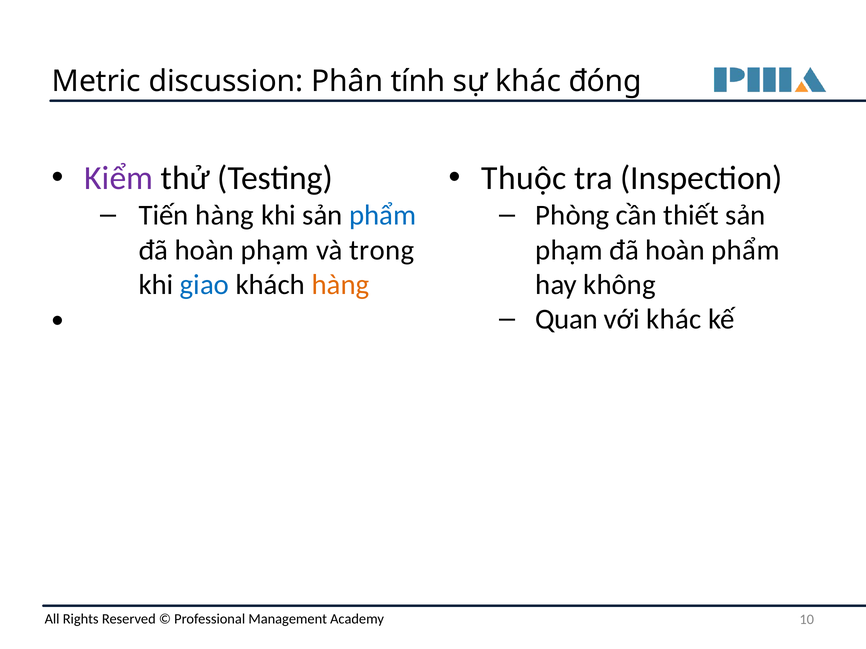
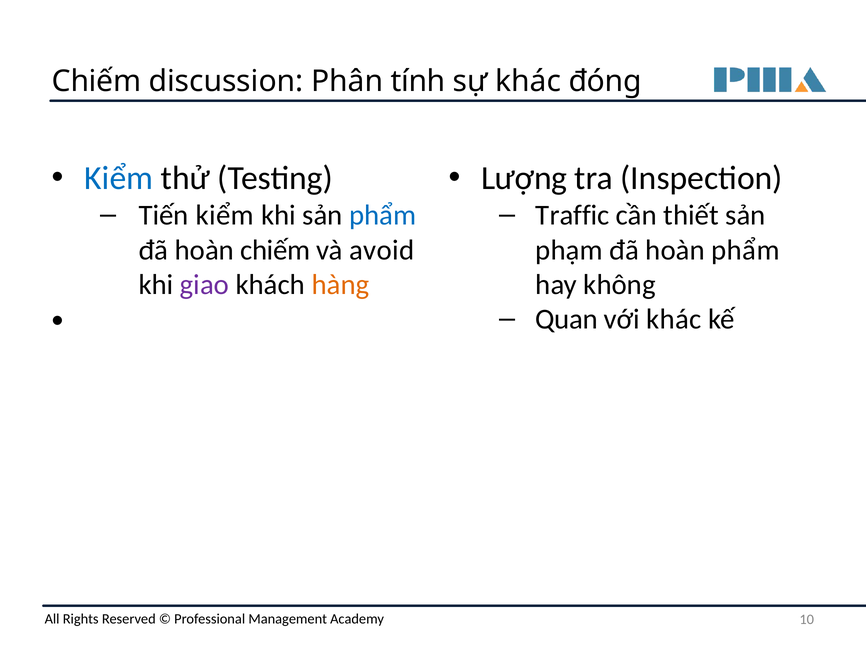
Metric at (96, 81): Metric -> Chiếm
Kiểm at (119, 178) colour: purple -> blue
Thuộc: Thuộc -> Lượng
Tiến hàng: hàng -> kiểm
Phòng: Phòng -> Traffic
hoàn phạm: phạm -> chiếm
trong: trong -> avoid
giao colour: blue -> purple
